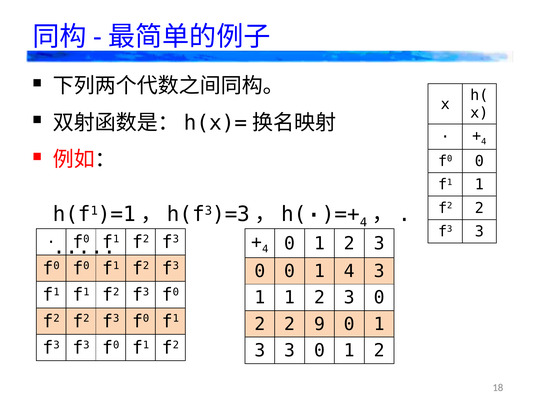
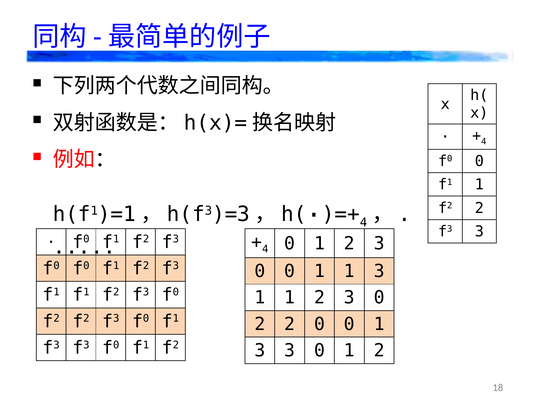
0 1 4: 4 -> 1
2 9: 9 -> 0
